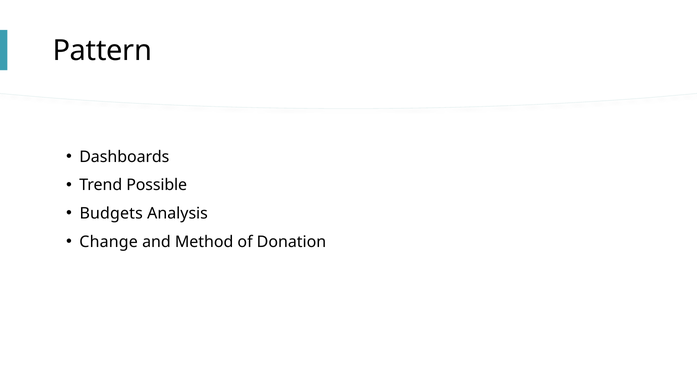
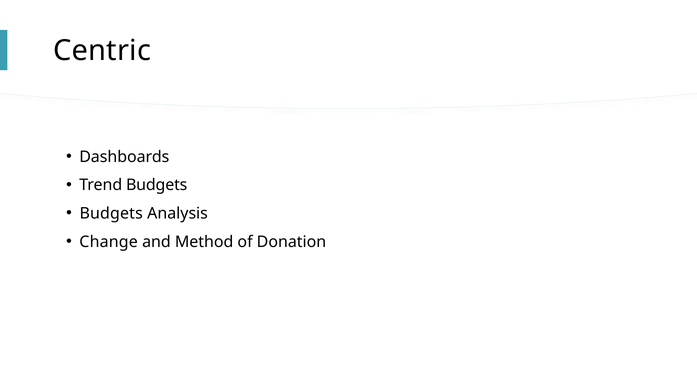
Pattern: Pattern -> Centric
Trend Possible: Possible -> Budgets
